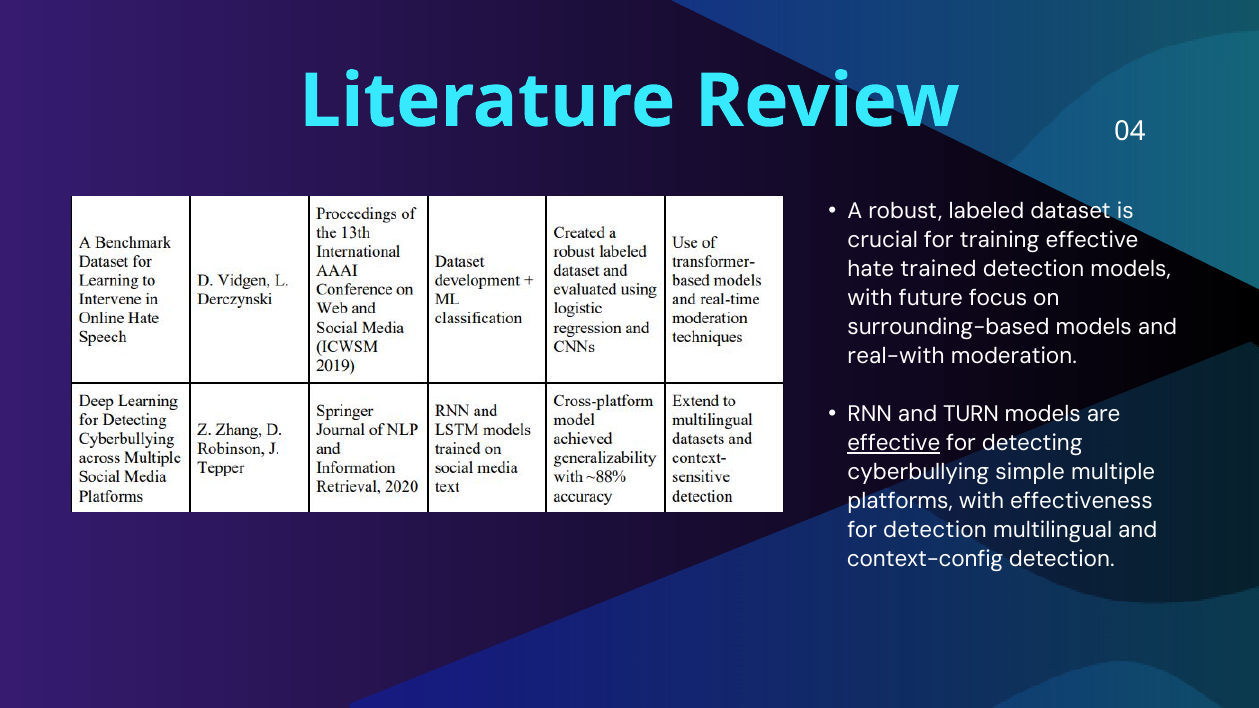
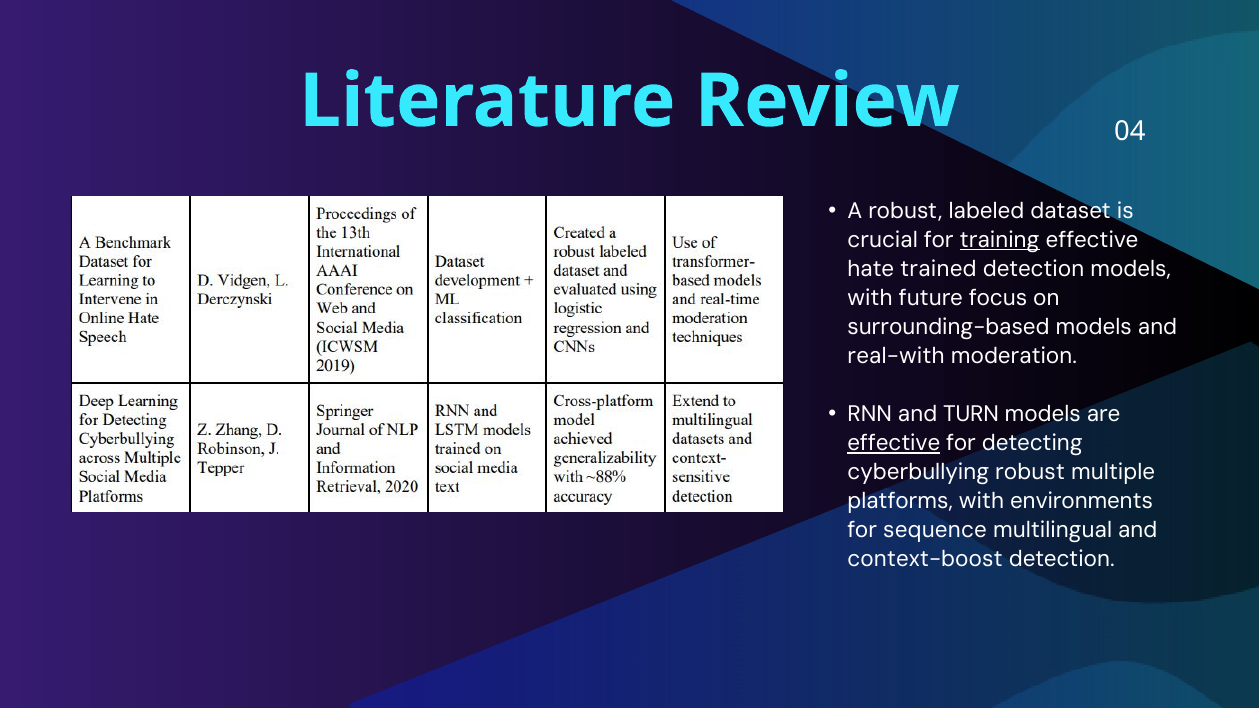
training underline: none -> present
cyberbullying simple: simple -> robust
effectiveness: effectiveness -> environments
for detection: detection -> sequence
context-config: context-config -> context-boost
